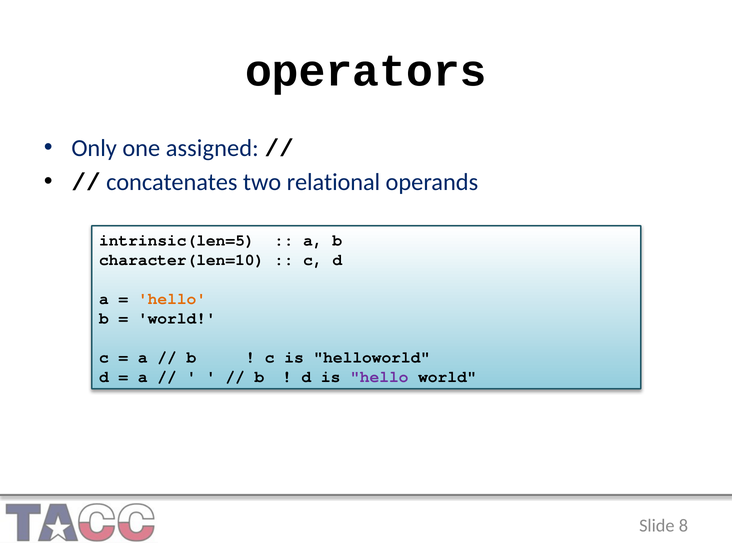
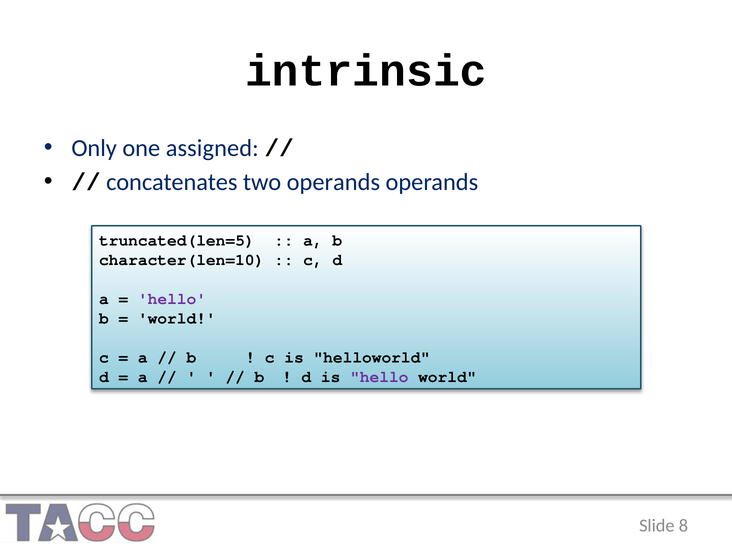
operators: operators -> intrinsic
two relational: relational -> operands
intrinsic(len=5: intrinsic(len=5 -> truncated(len=5
hello at (172, 299) colour: orange -> purple
